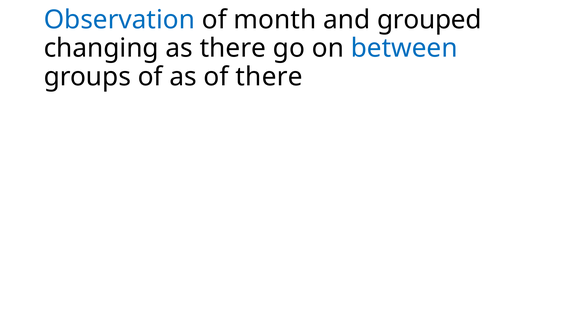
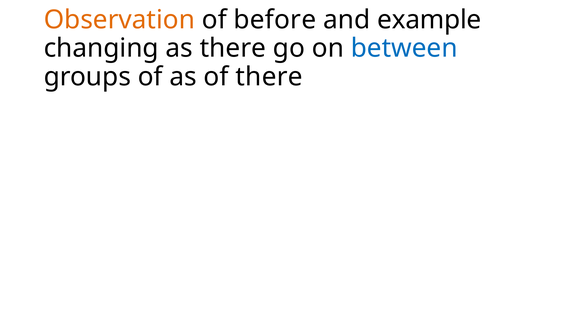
Observation colour: blue -> orange
month: month -> before
grouped: grouped -> example
